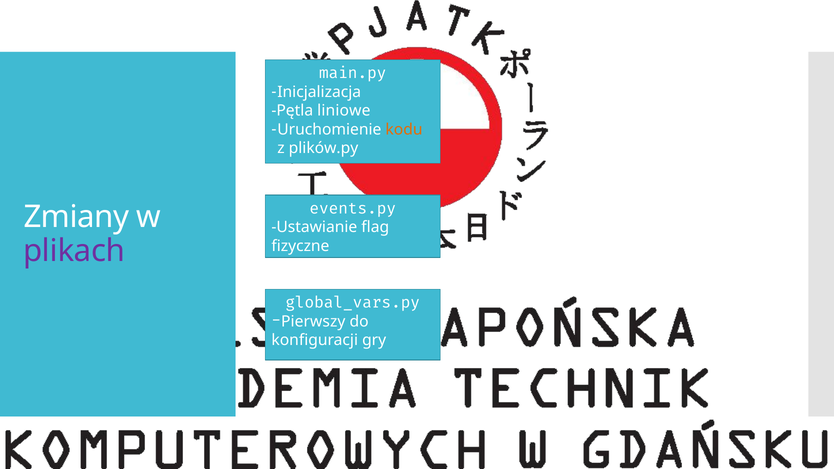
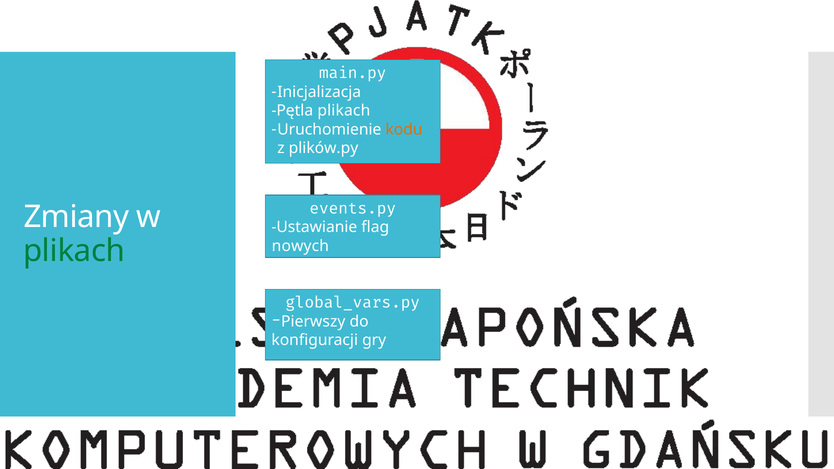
Pętla liniowe: liniowe -> plikach
fizyczne: fizyczne -> nowych
plikach at (74, 251) colour: purple -> green
